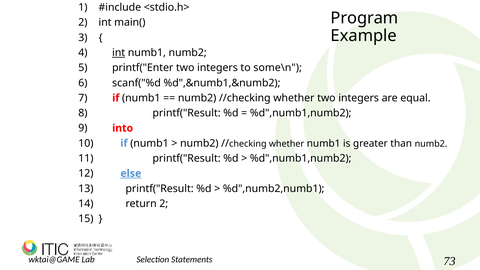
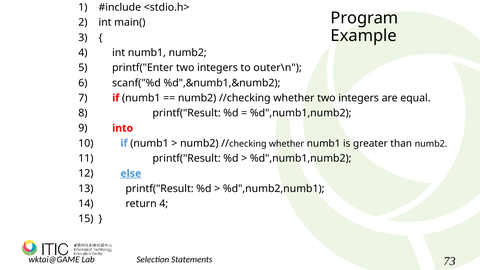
int at (119, 53) underline: present -> none
some\n: some\n -> outer\n
return 2: 2 -> 4
